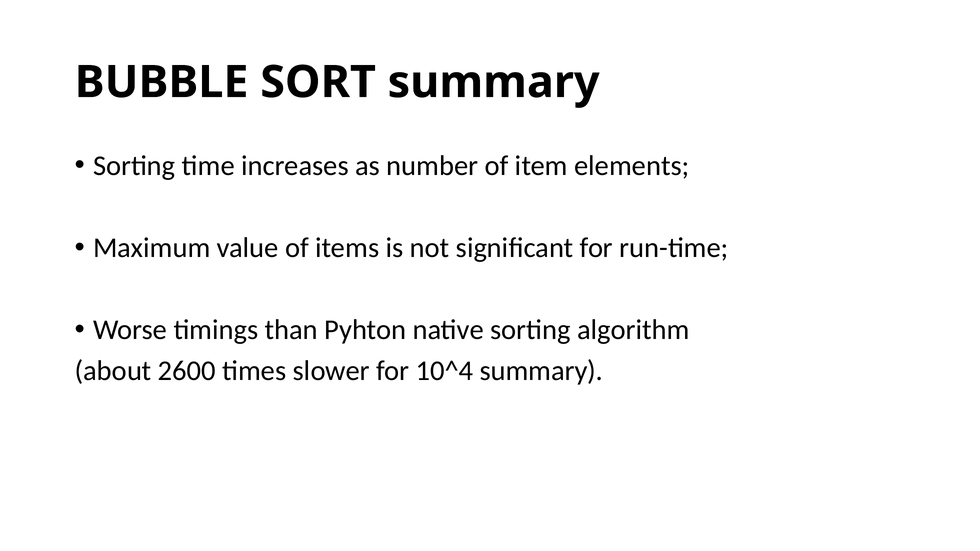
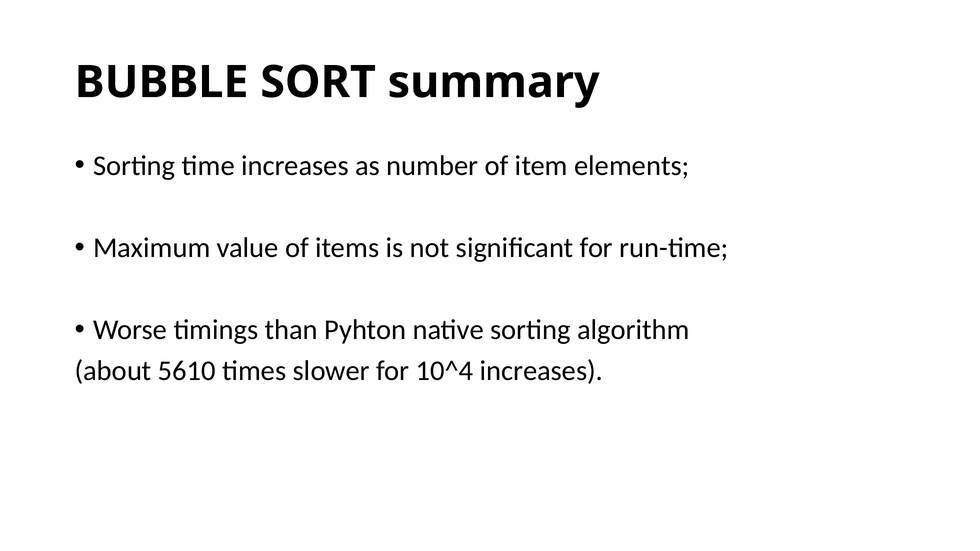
2600: 2600 -> 5610
10^4 summary: summary -> increases
